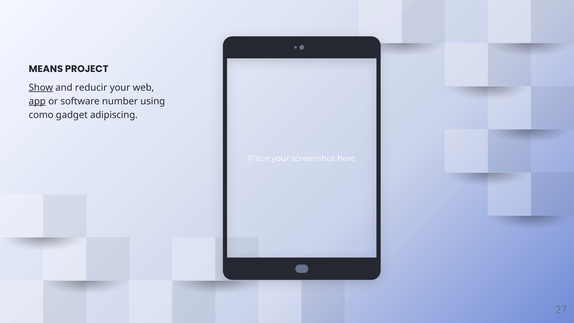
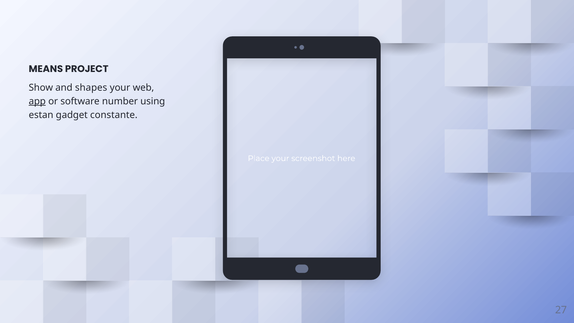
Show underline: present -> none
reducir: reducir -> shapes
como: como -> estan
adipiscing: adipiscing -> constante
